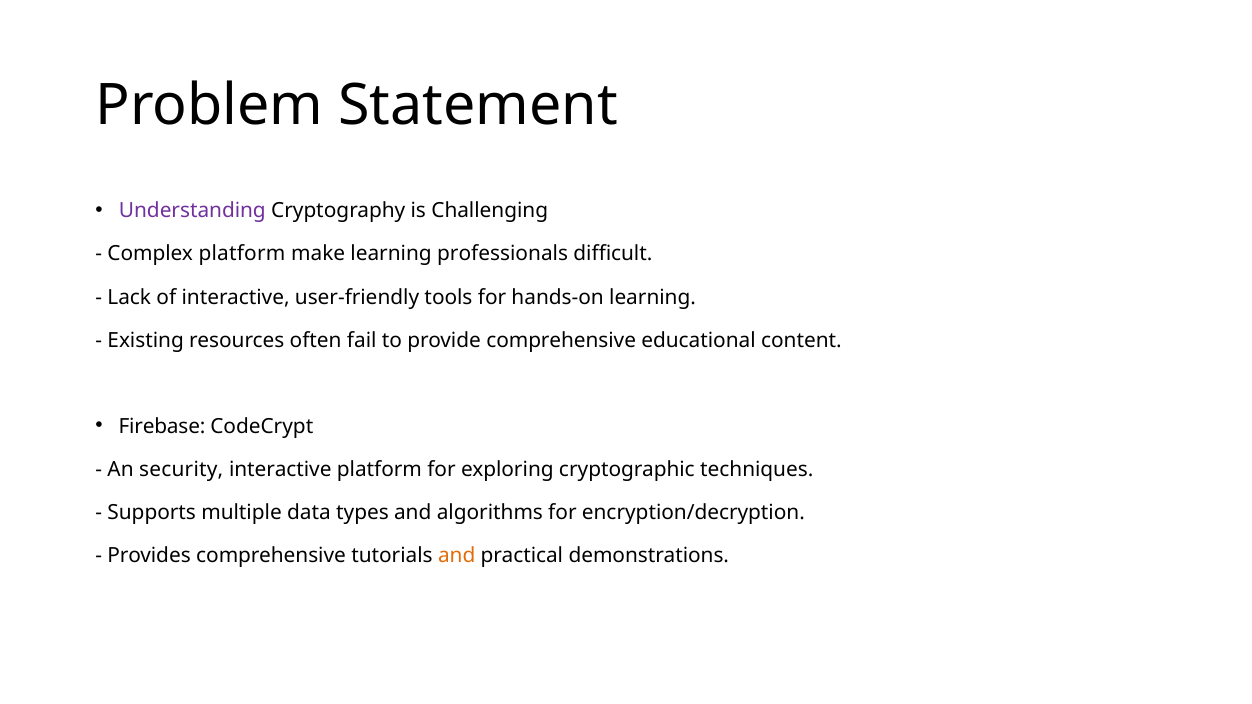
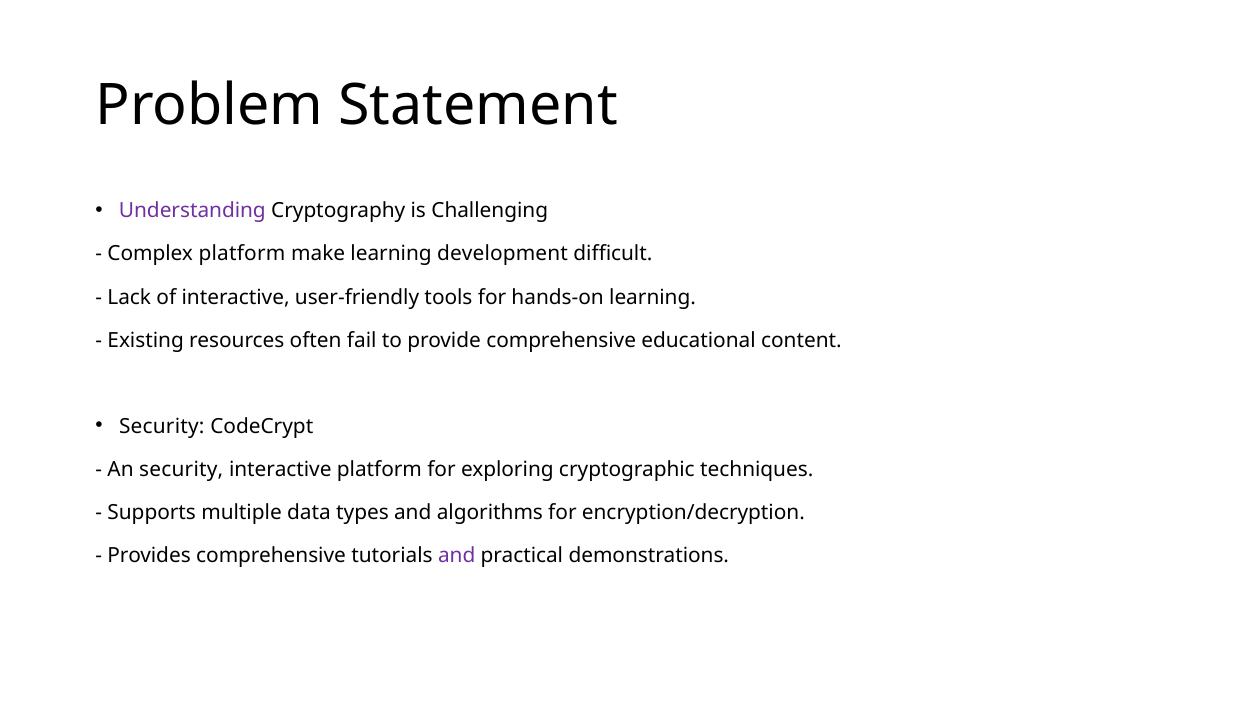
professionals: professionals -> development
Firebase at (162, 426): Firebase -> Security
and at (457, 556) colour: orange -> purple
